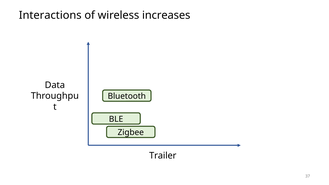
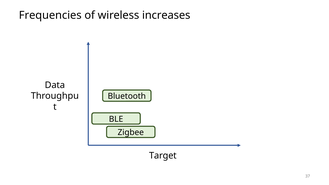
Interactions: Interactions -> Frequencies
Trailer: Trailer -> Target
